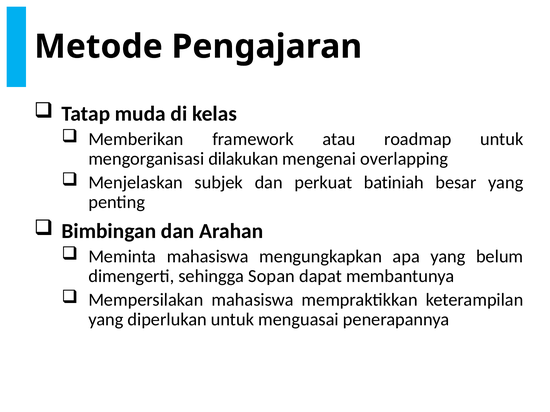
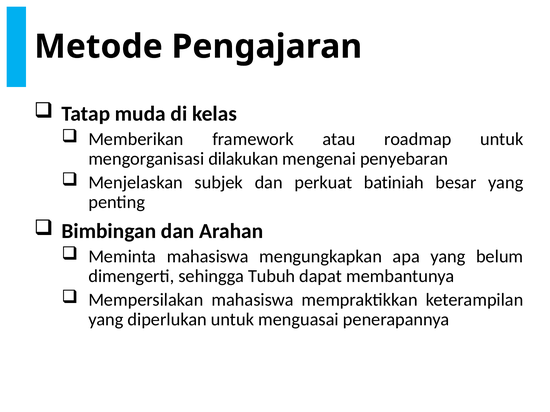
overlapping: overlapping -> penyebaran
Sopan: Sopan -> Tubuh
